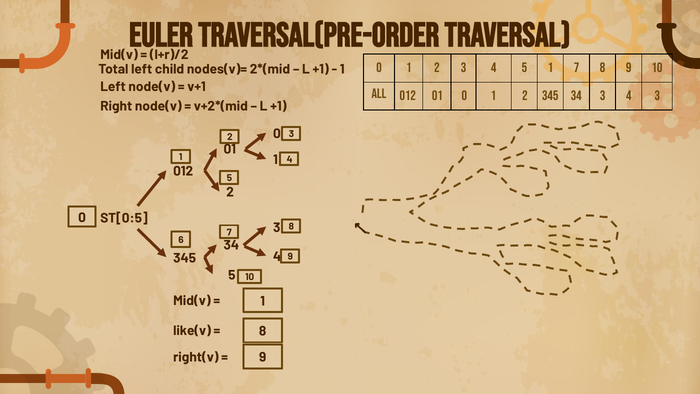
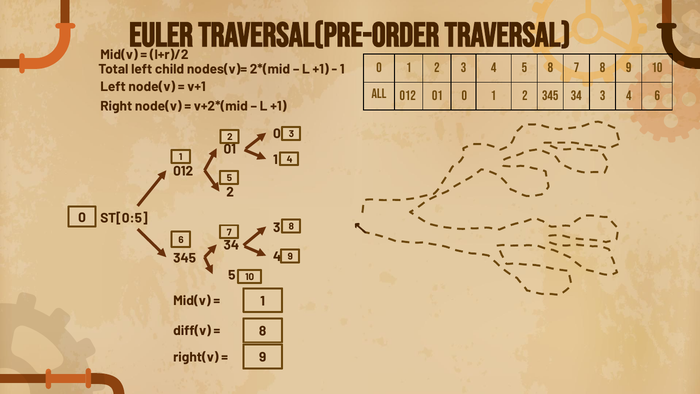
5 1: 1 -> 8
4 3: 3 -> 6
like(v: like(v -> diff(v
